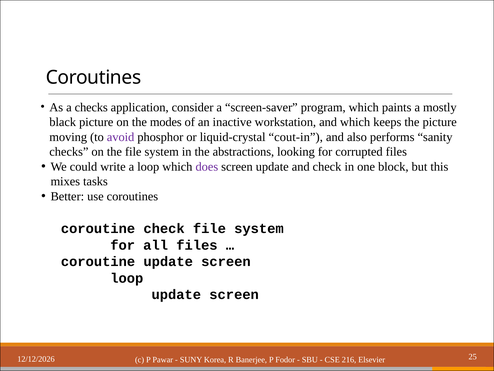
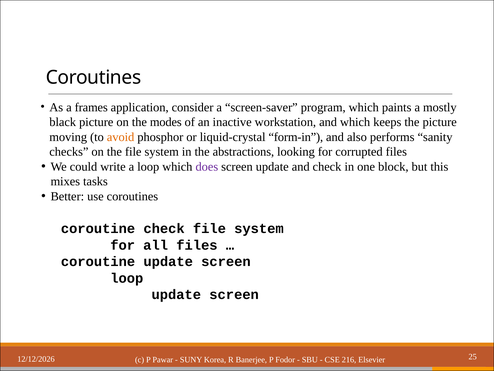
a checks: checks -> frames
avoid colour: purple -> orange
cout-in: cout-in -> form-in
